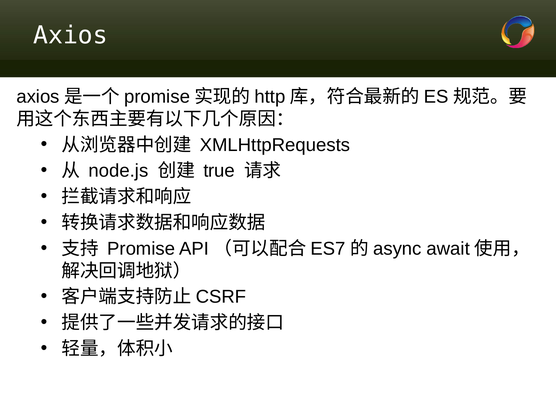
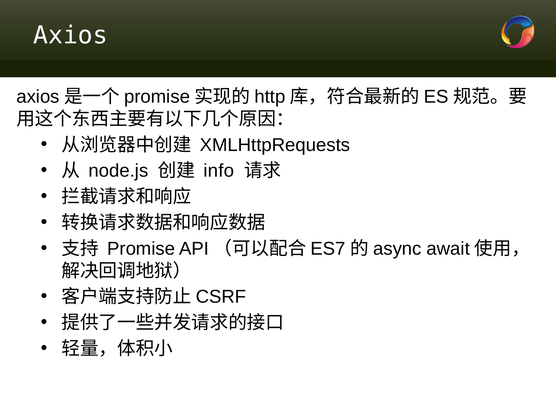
true: true -> info
